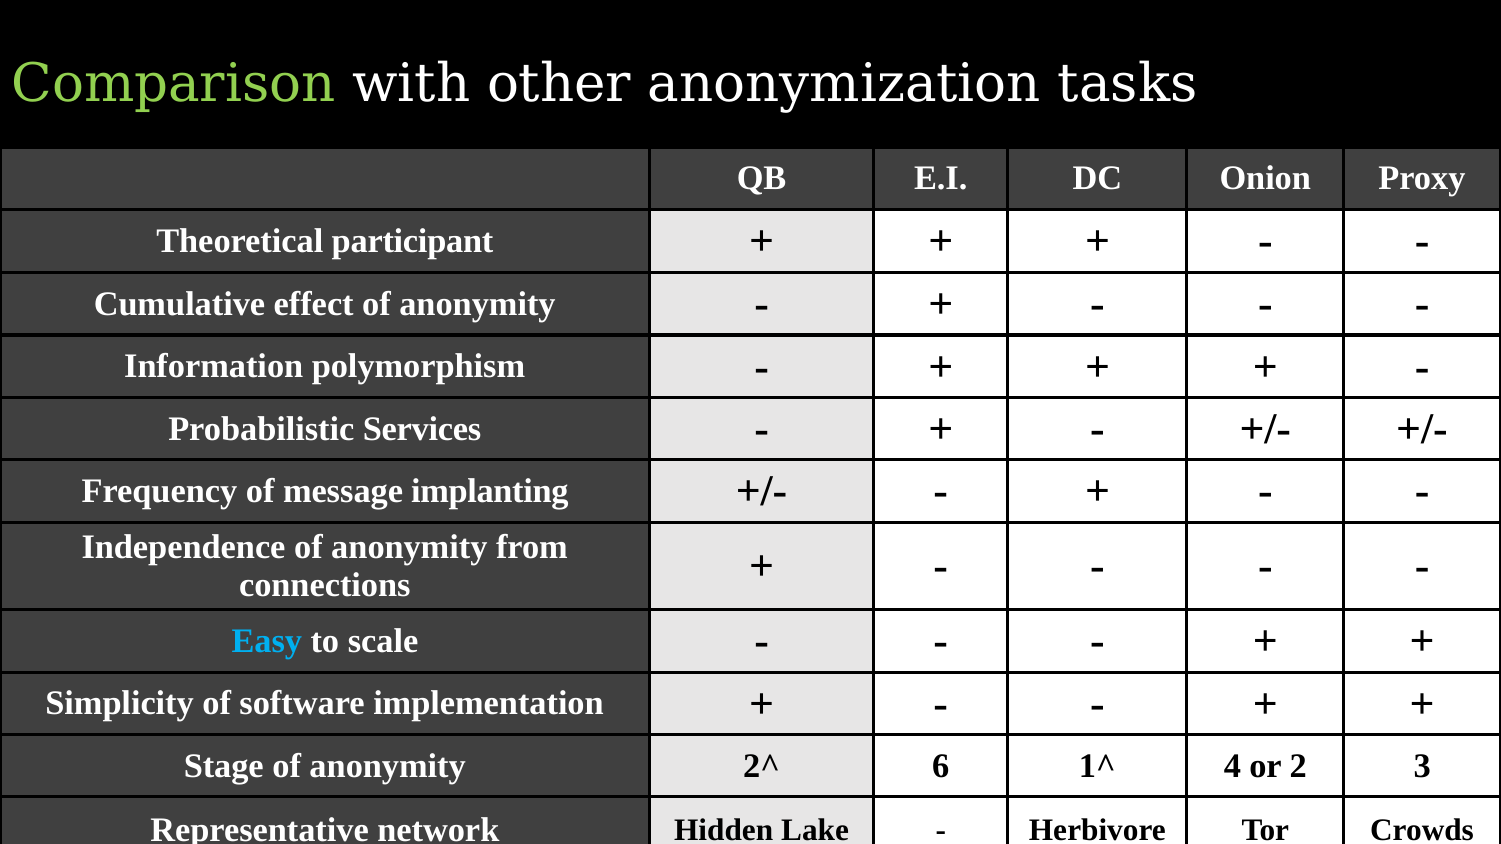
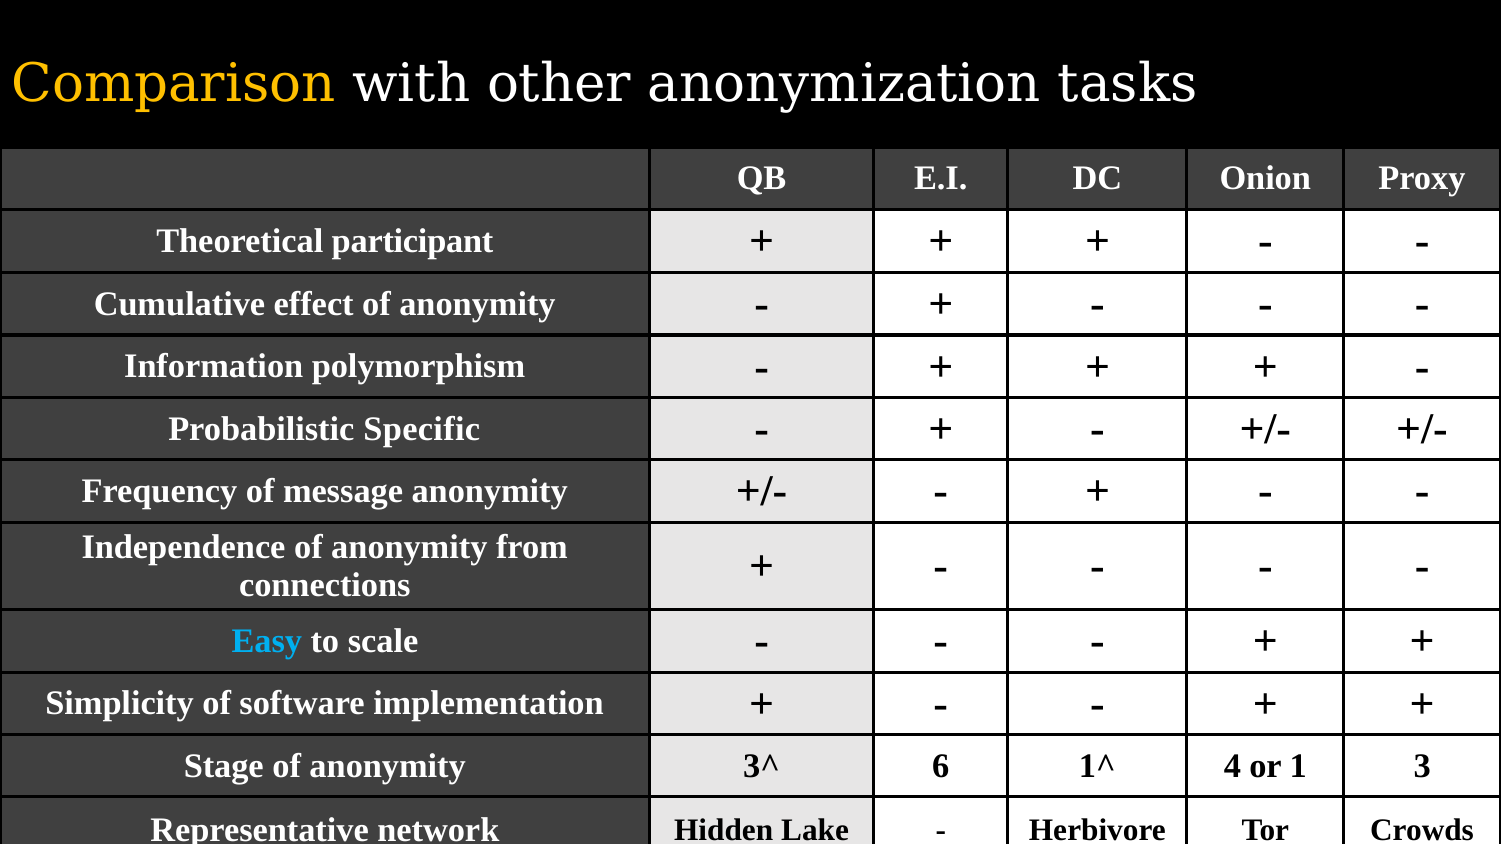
Comparison colour: light green -> yellow
Services: Services -> Specific
message implanting: implanting -> anonymity
2^: 2^ -> 3^
2: 2 -> 1
